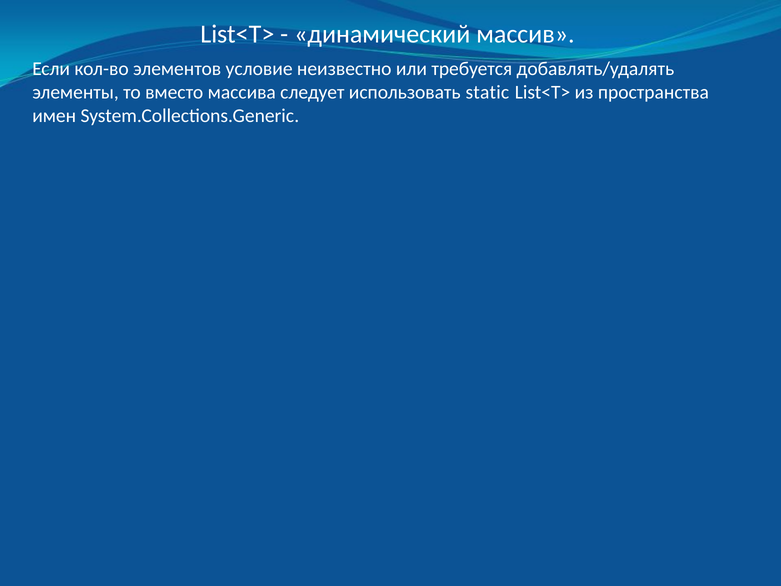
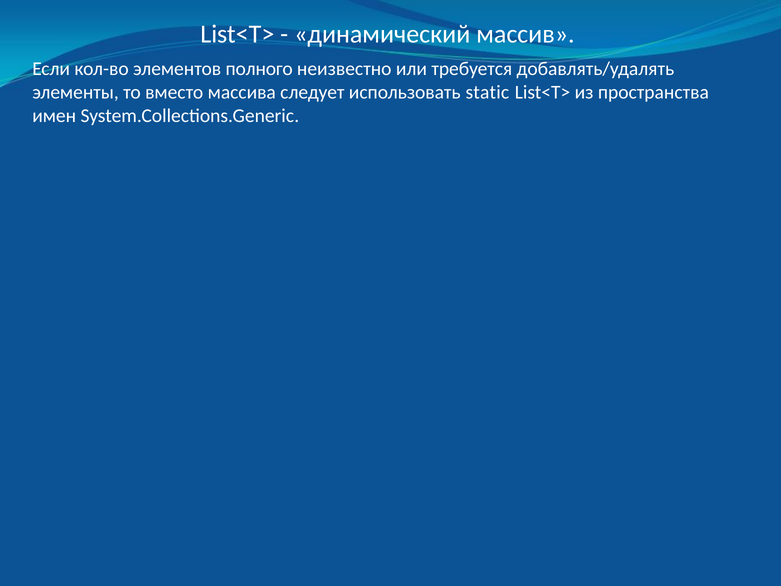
условие: условие -> полного
